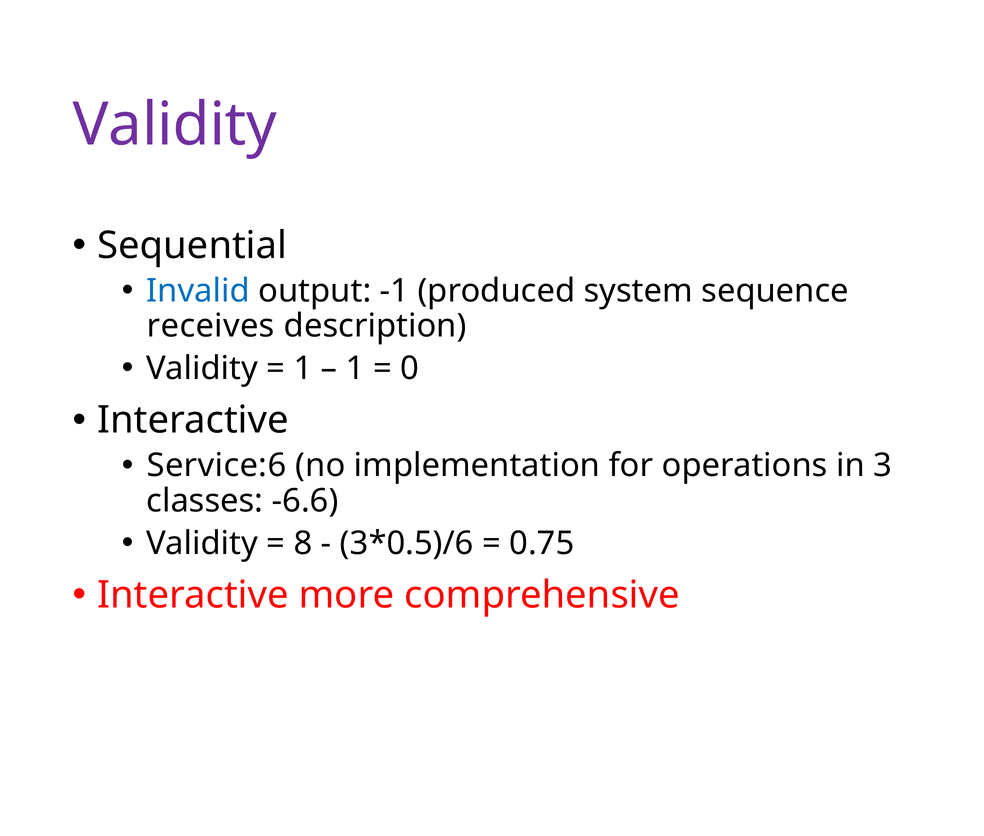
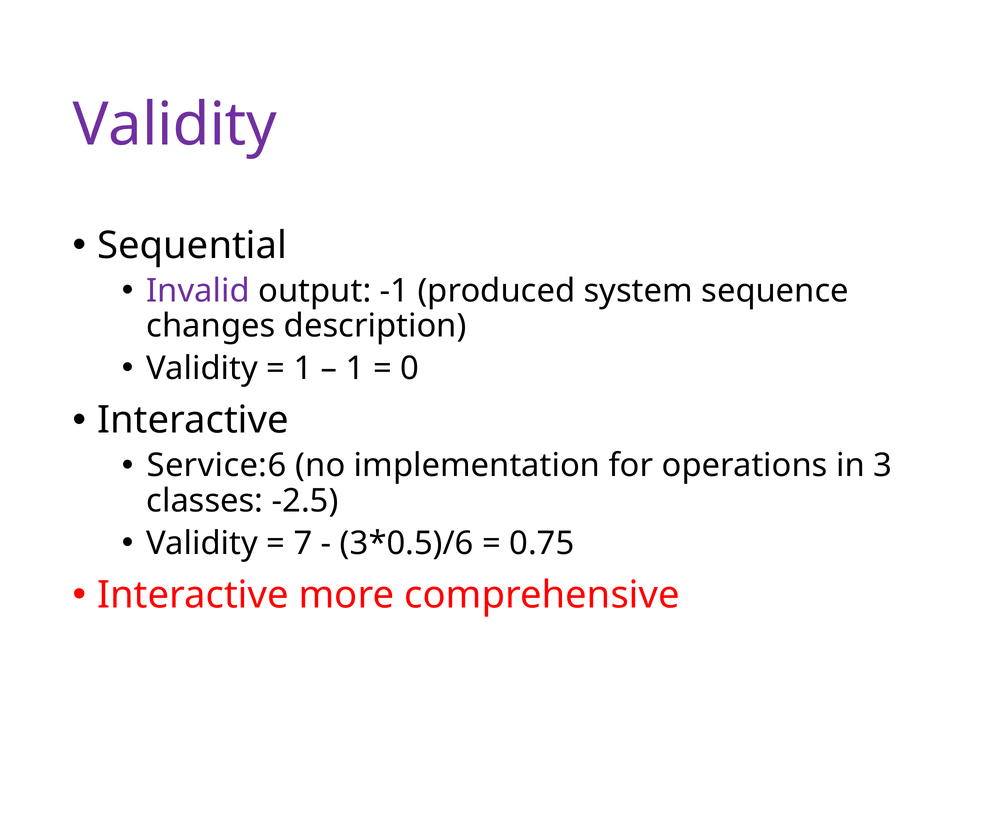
Invalid colour: blue -> purple
receives: receives -> changes
-6.6: -6.6 -> -2.5
8: 8 -> 7
